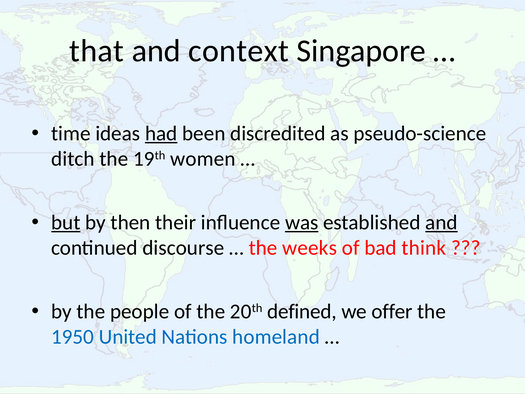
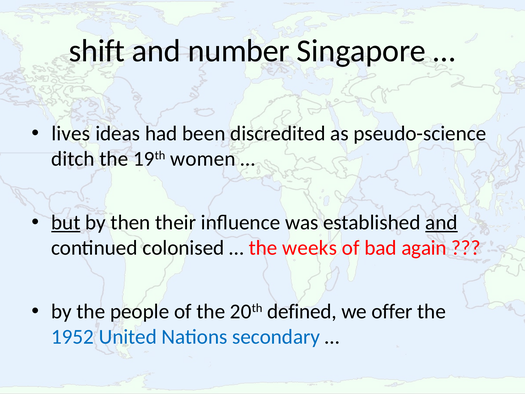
that: that -> shift
context: context -> number
time: time -> lives
had underline: present -> none
was underline: present -> none
discourse: discourse -> colonised
think: think -> again
1950: 1950 -> 1952
homeland: homeland -> secondary
